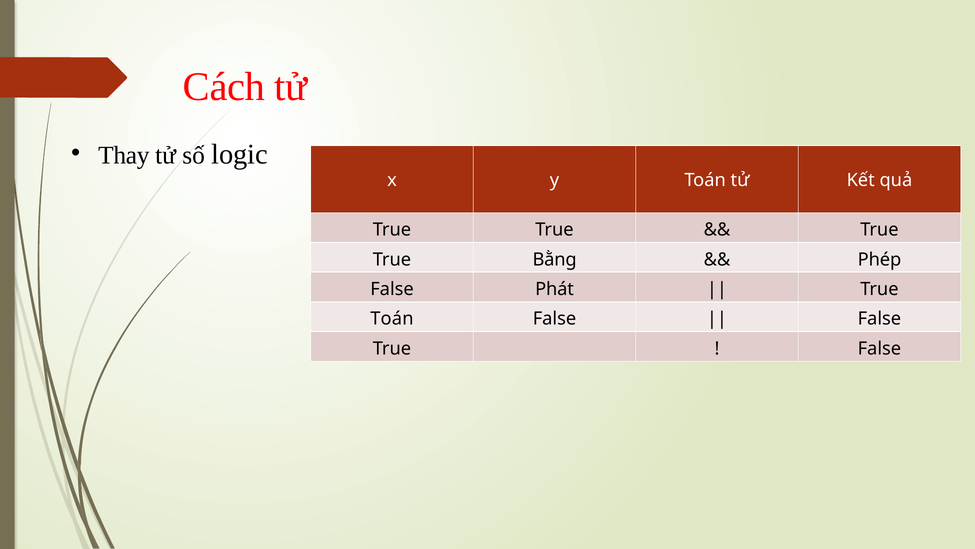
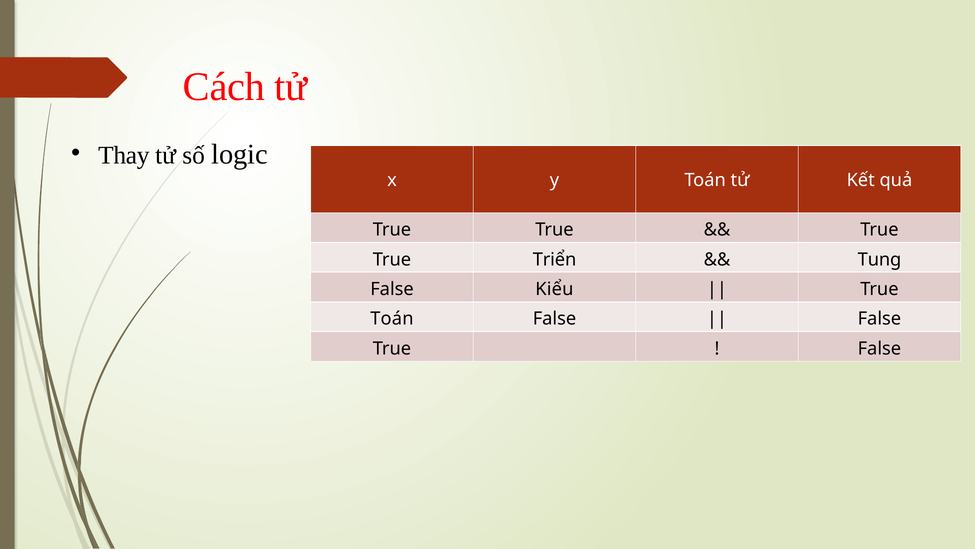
Bằng: Bằng -> Triển
Phép: Phép -> Tung
Phát: Phát -> Kiểu
